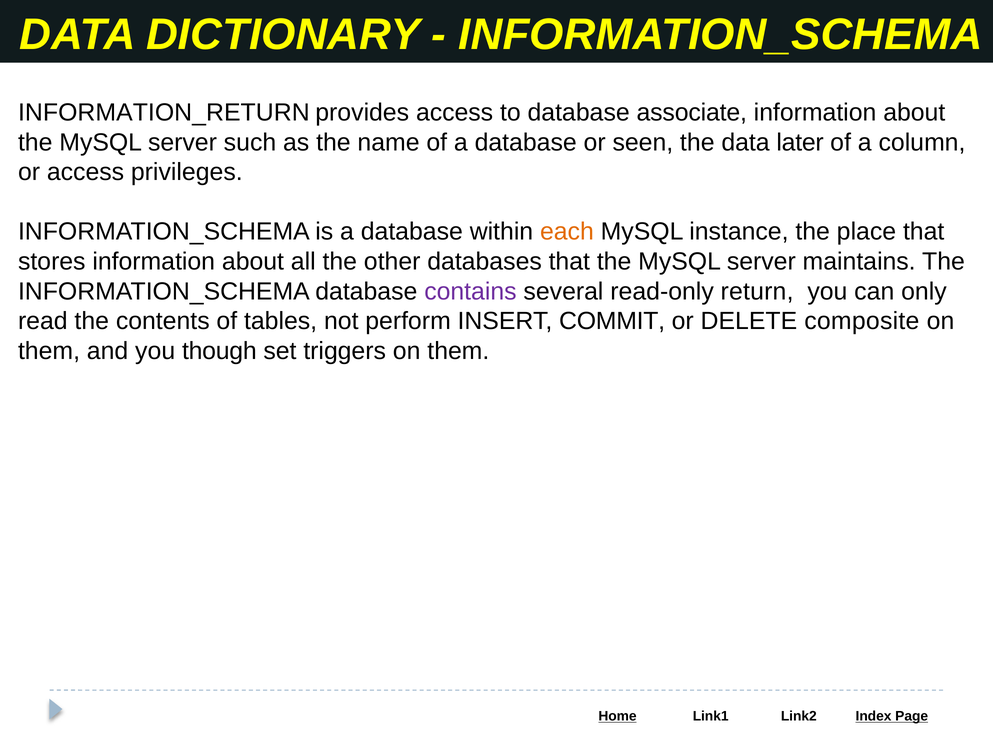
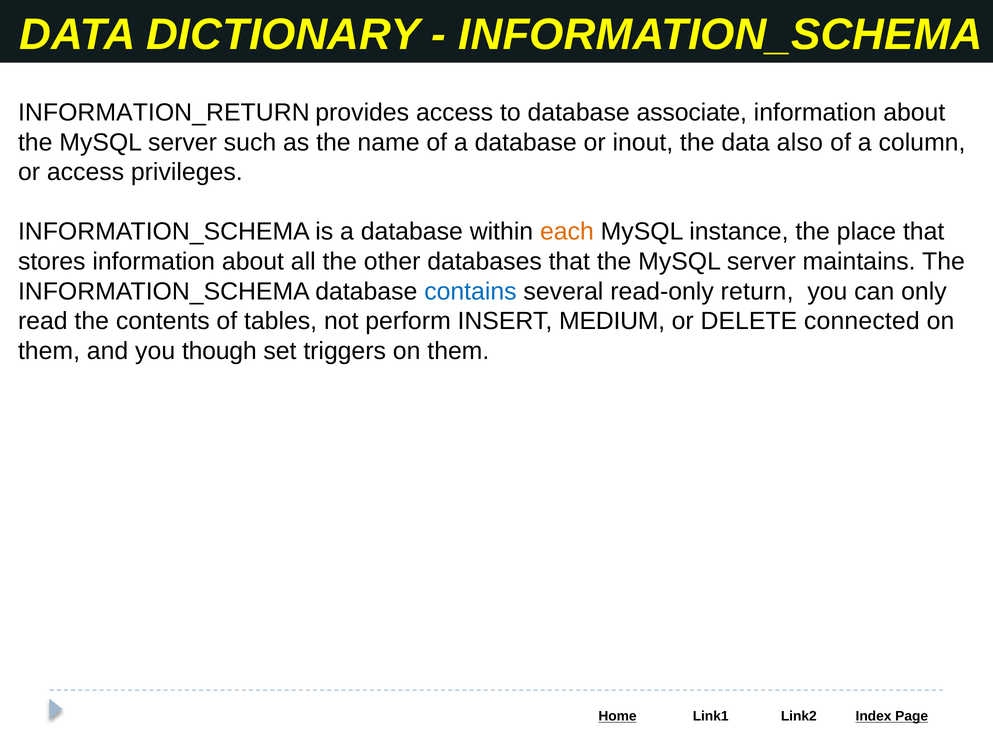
seen: seen -> inout
later: later -> also
contains colour: purple -> blue
COMMIT: COMMIT -> MEDIUM
composite: composite -> connected
